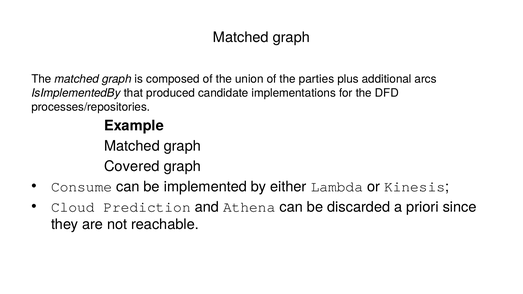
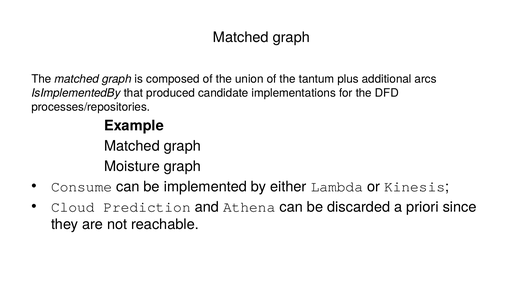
parties: parties -> tantum
Covered: Covered -> Moisture
